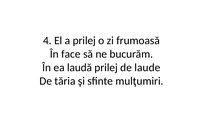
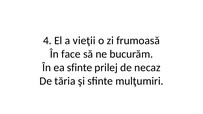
a prilej: prilej -> vieţii
ea laudă: laudă -> sfinte
laude: laude -> necaz
